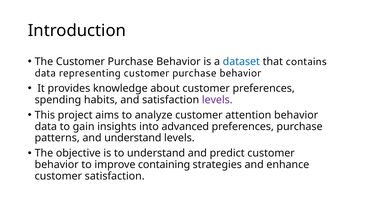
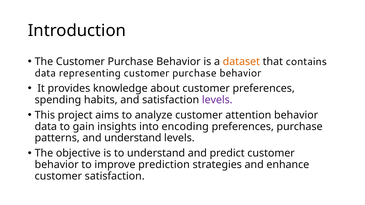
dataset colour: blue -> orange
advanced: advanced -> encoding
containing: containing -> prediction
